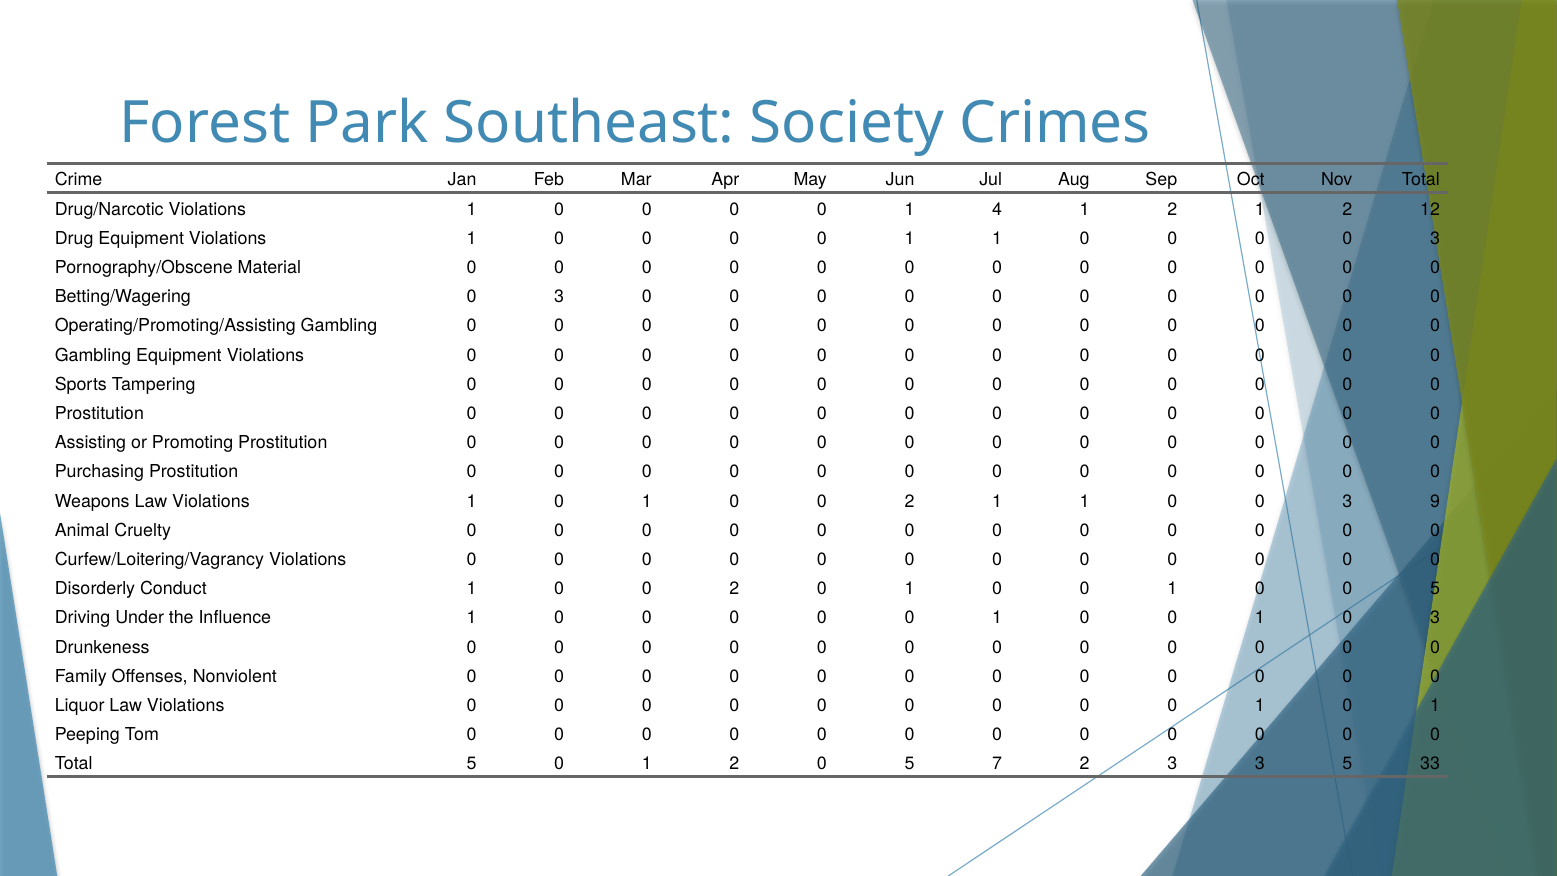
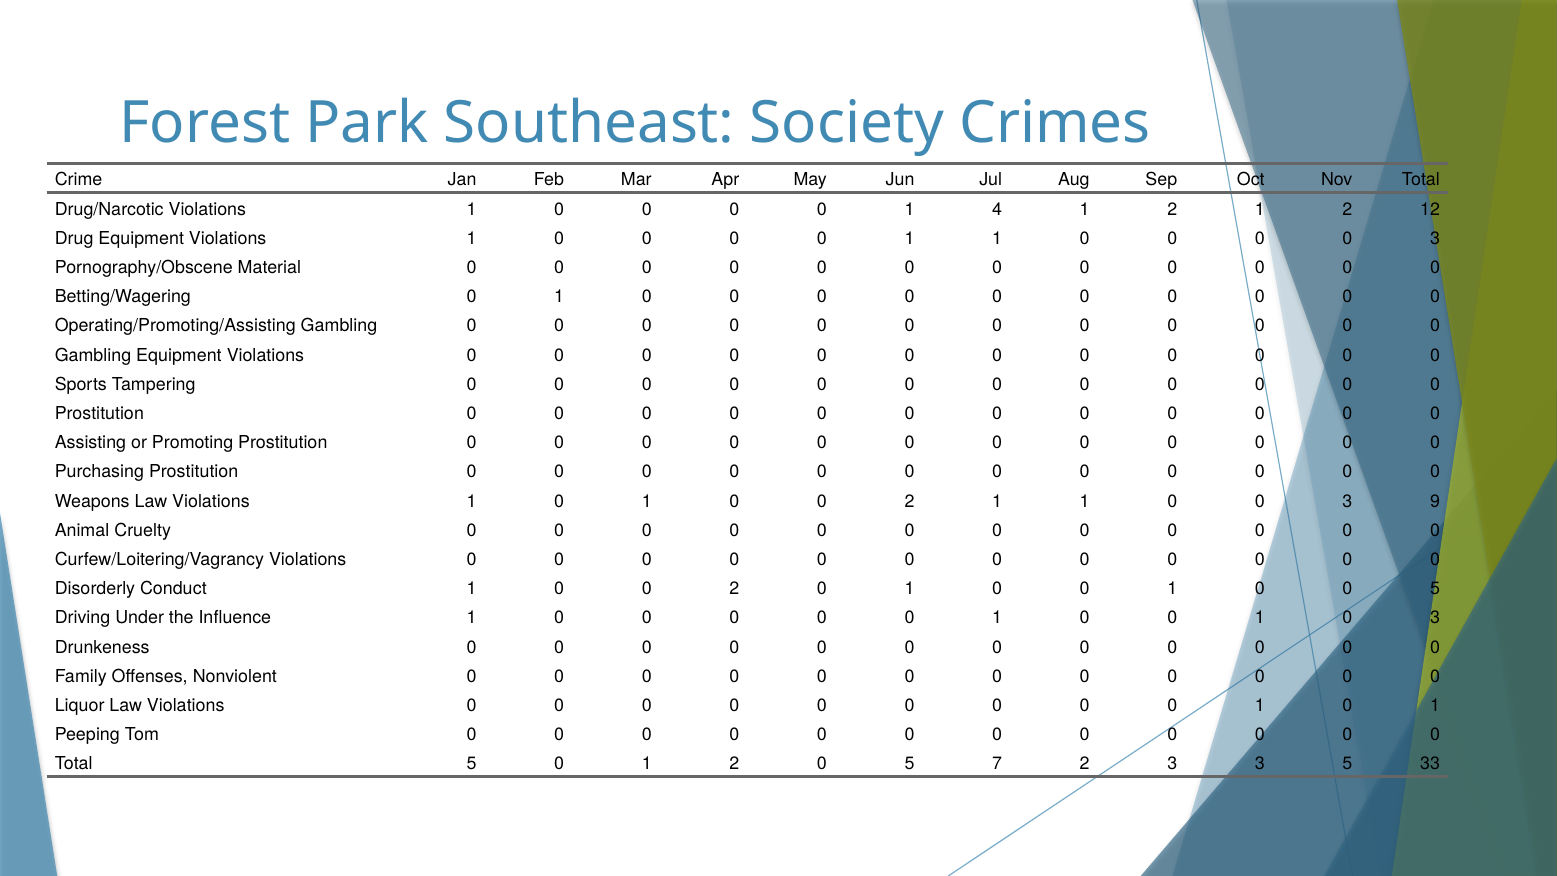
Betting/Wagering 0 3: 3 -> 1
